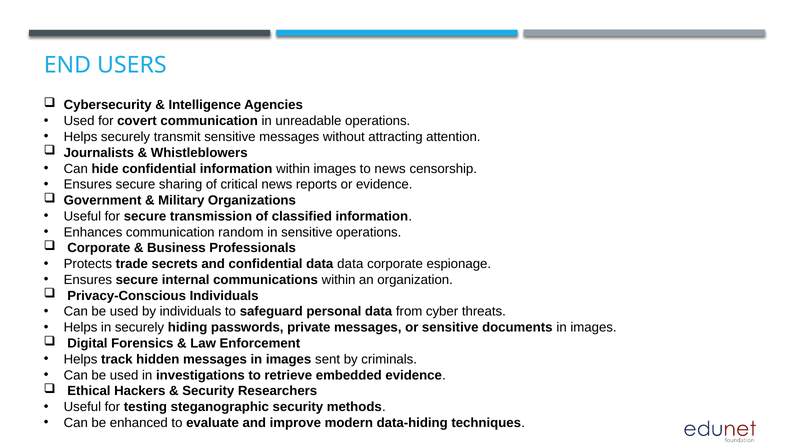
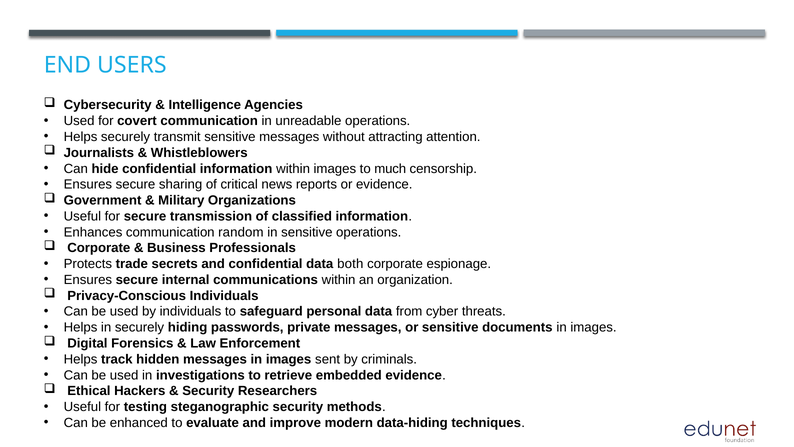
to news: news -> much
data data: data -> both
